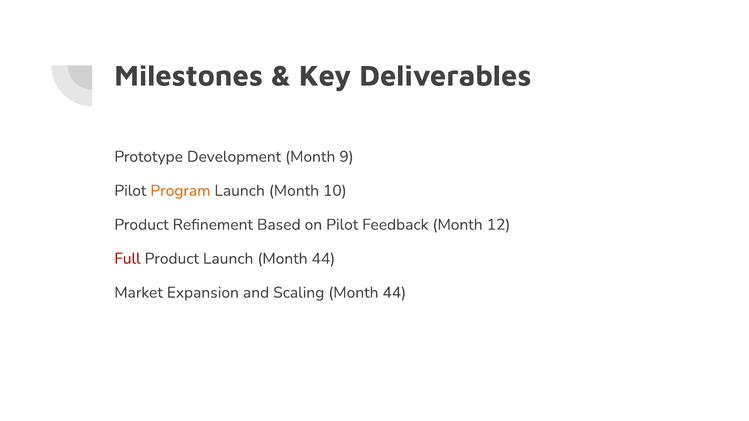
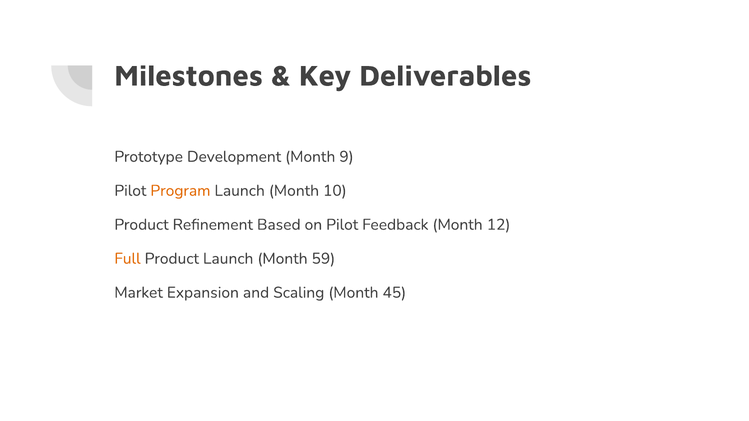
Full colour: red -> orange
Launch Month 44: 44 -> 59
Scaling Month 44: 44 -> 45
